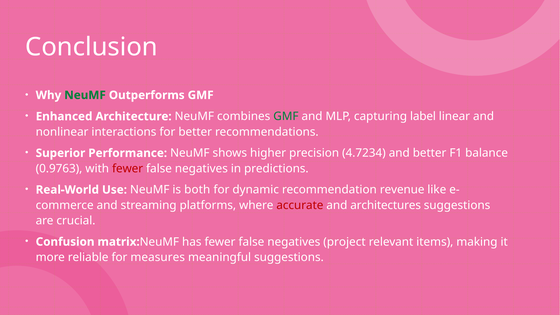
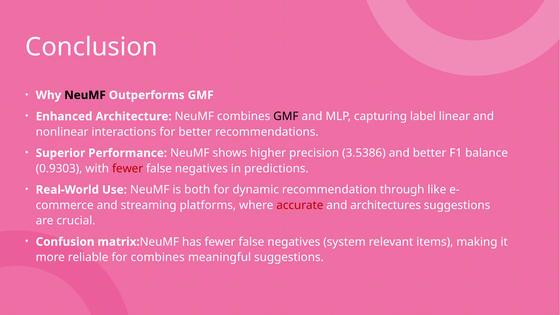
NeuMF at (85, 95) colour: green -> black
GMF at (286, 116) colour: green -> black
4.7234: 4.7234 -> 3.5386
0.9763: 0.9763 -> 0.9303
revenue: revenue -> through
project: project -> system
for measures: measures -> combines
